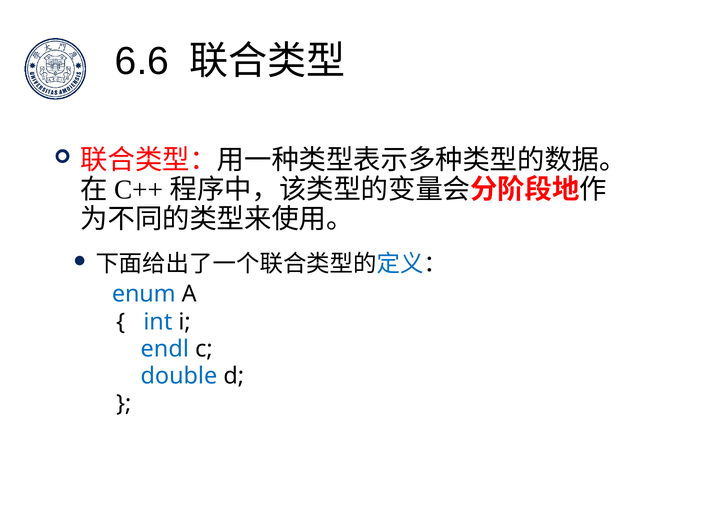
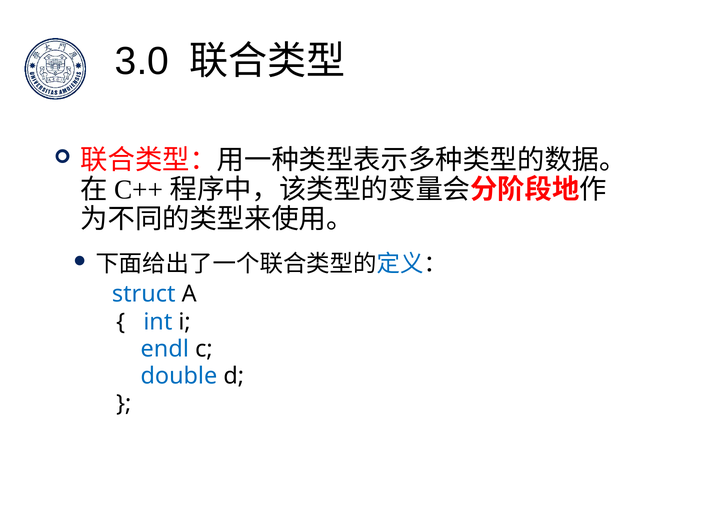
6.6: 6.6 -> 3.0
enum: enum -> struct
